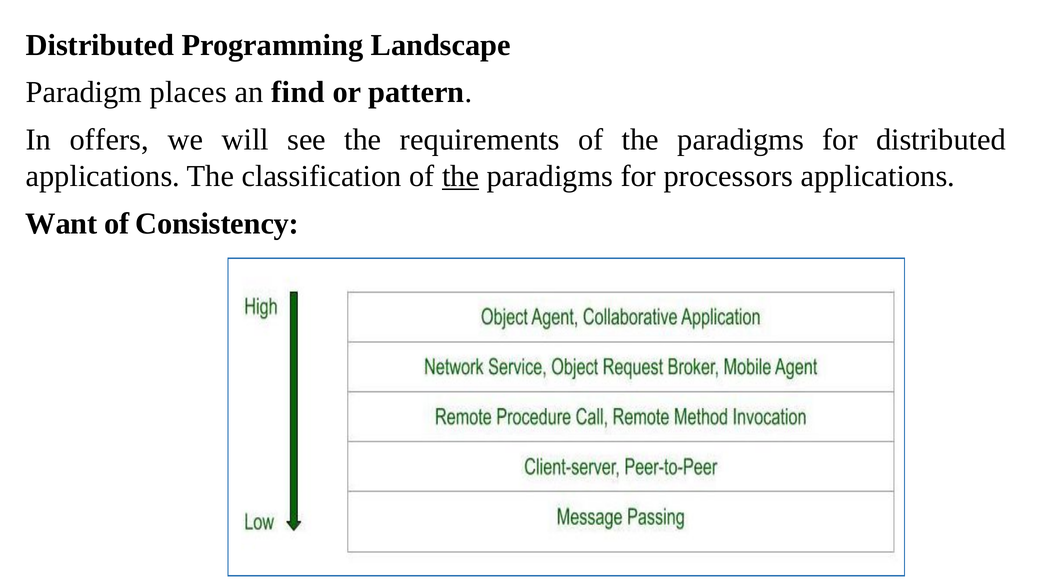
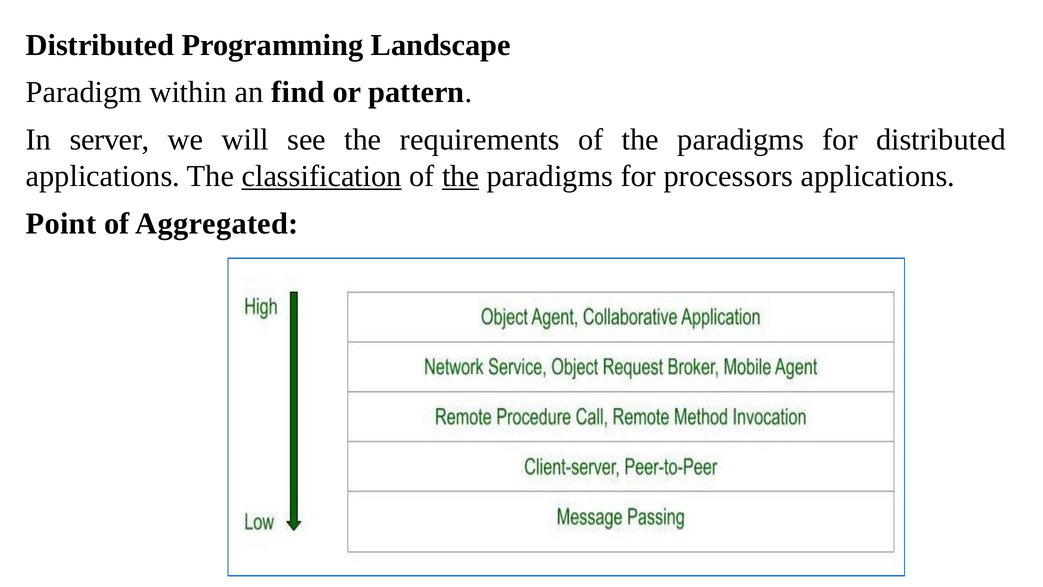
places: places -> within
offers: offers -> server
classification underline: none -> present
Want: Want -> Point
Consistency: Consistency -> Aggregated
